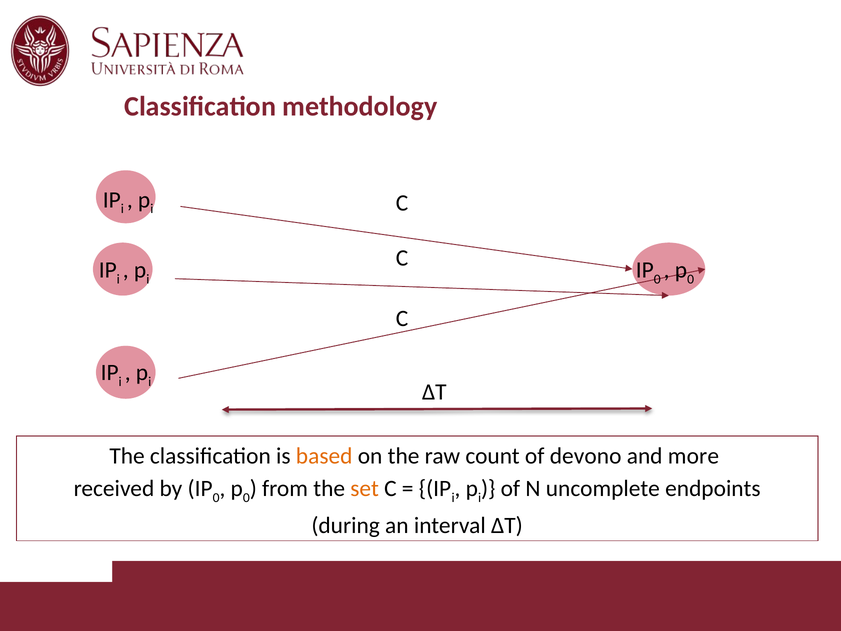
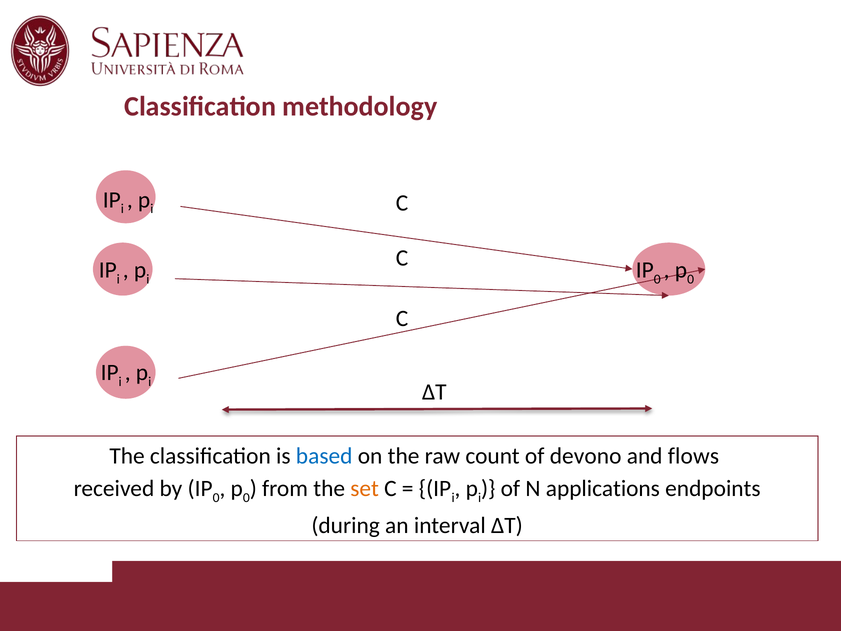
based colour: orange -> blue
more: more -> flows
uncomplete: uncomplete -> applications
